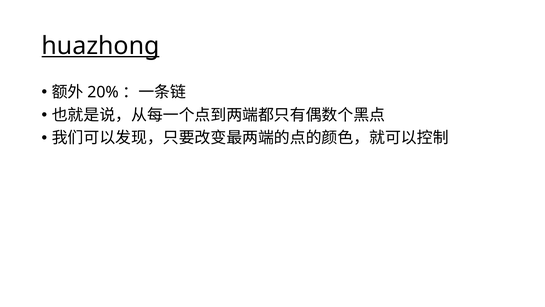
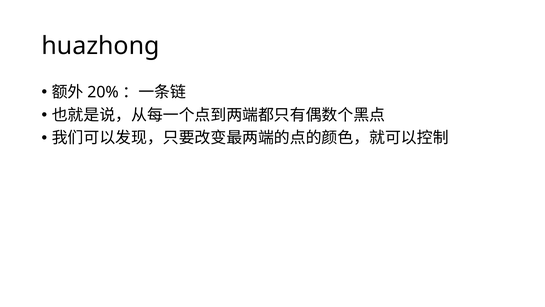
huazhong underline: present -> none
